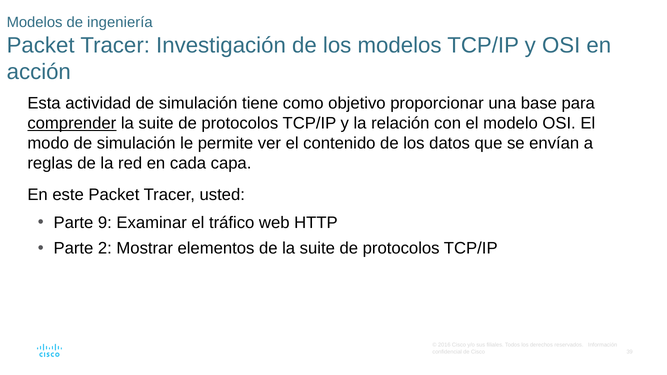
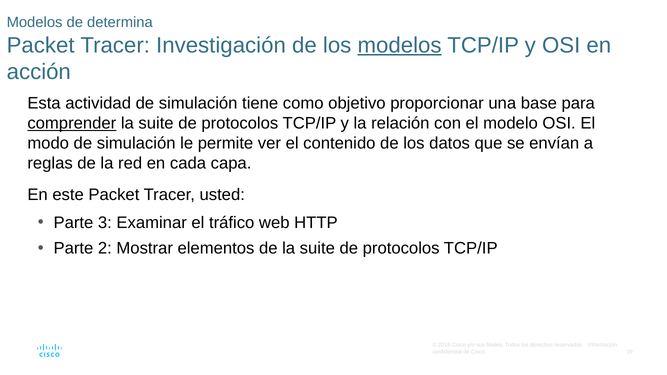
ingeniería: ingeniería -> determina
modelos at (400, 45) underline: none -> present
9: 9 -> 3
